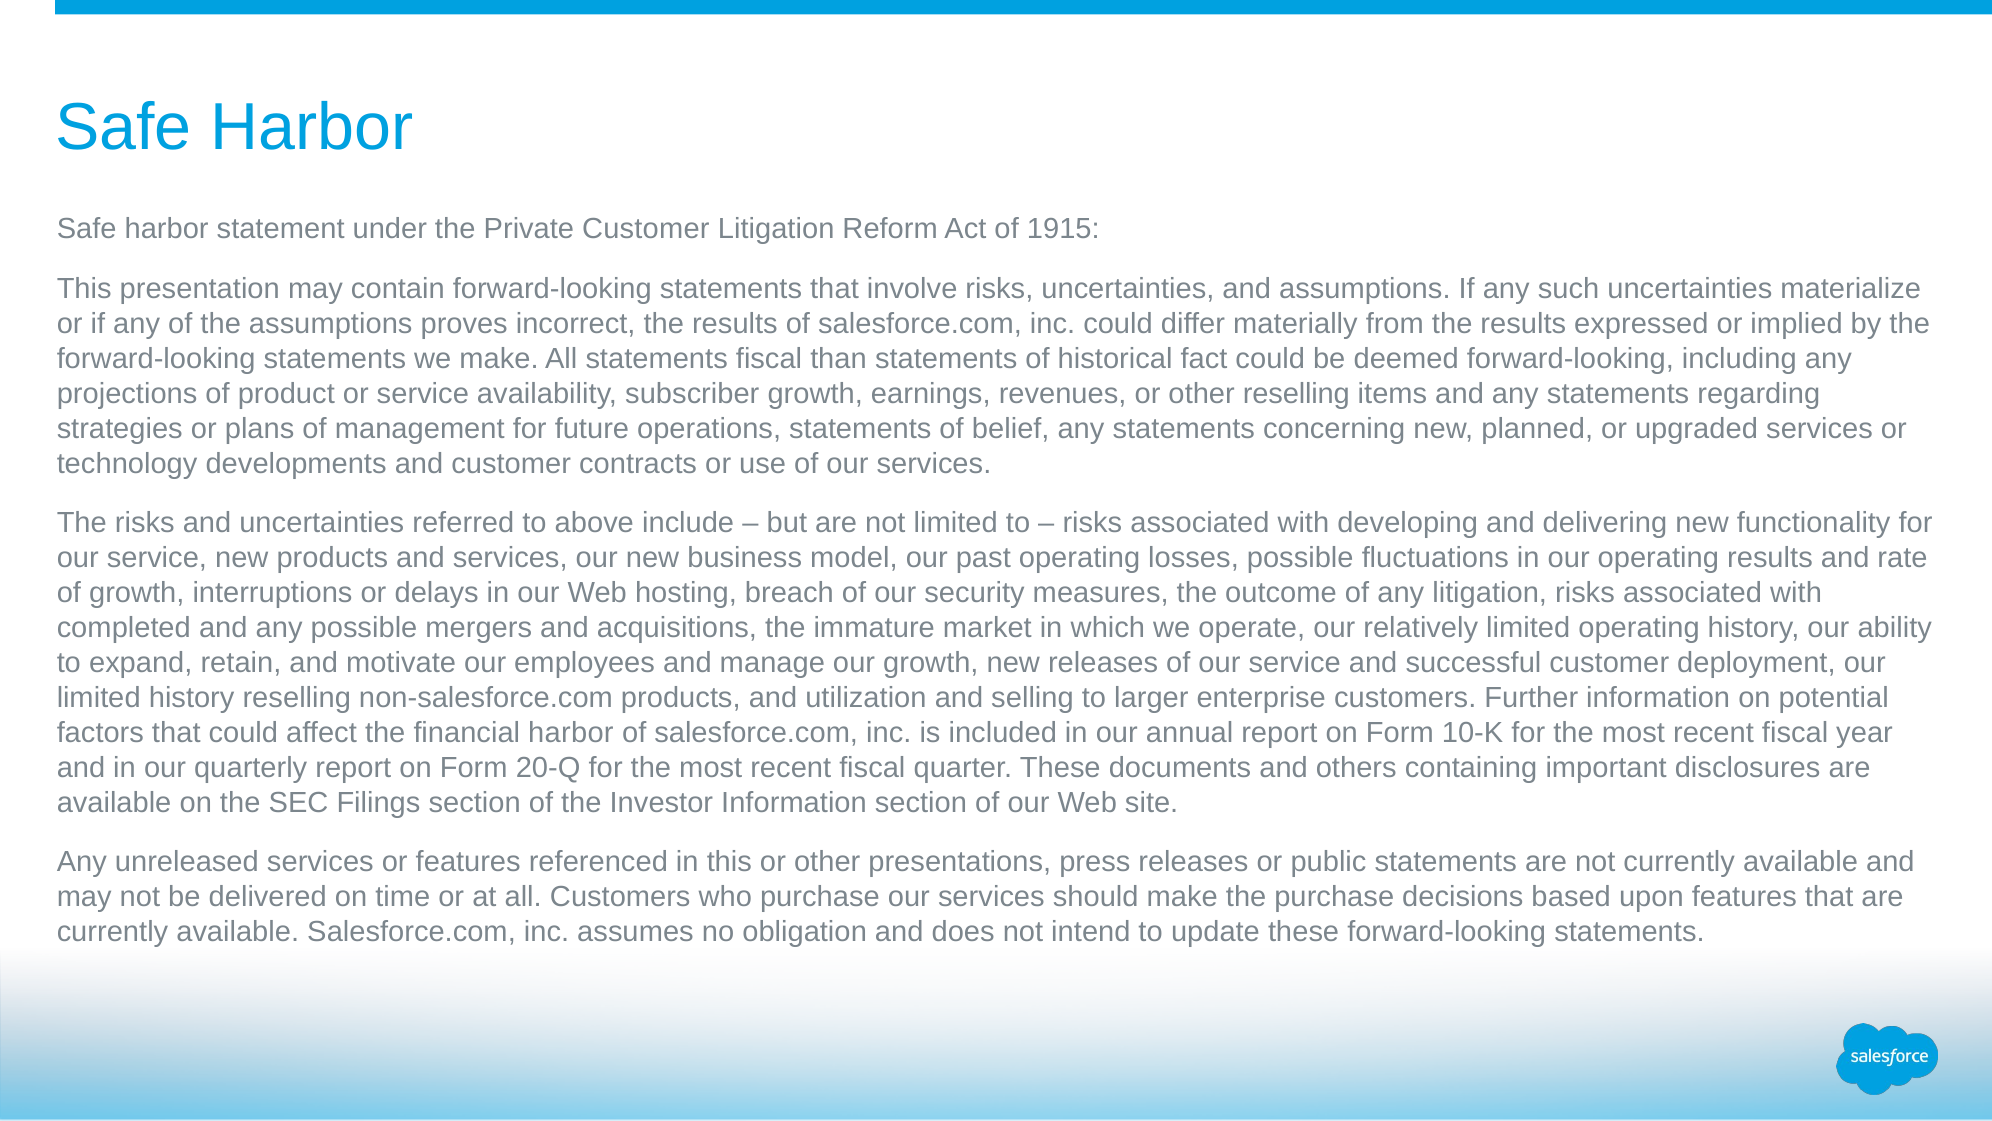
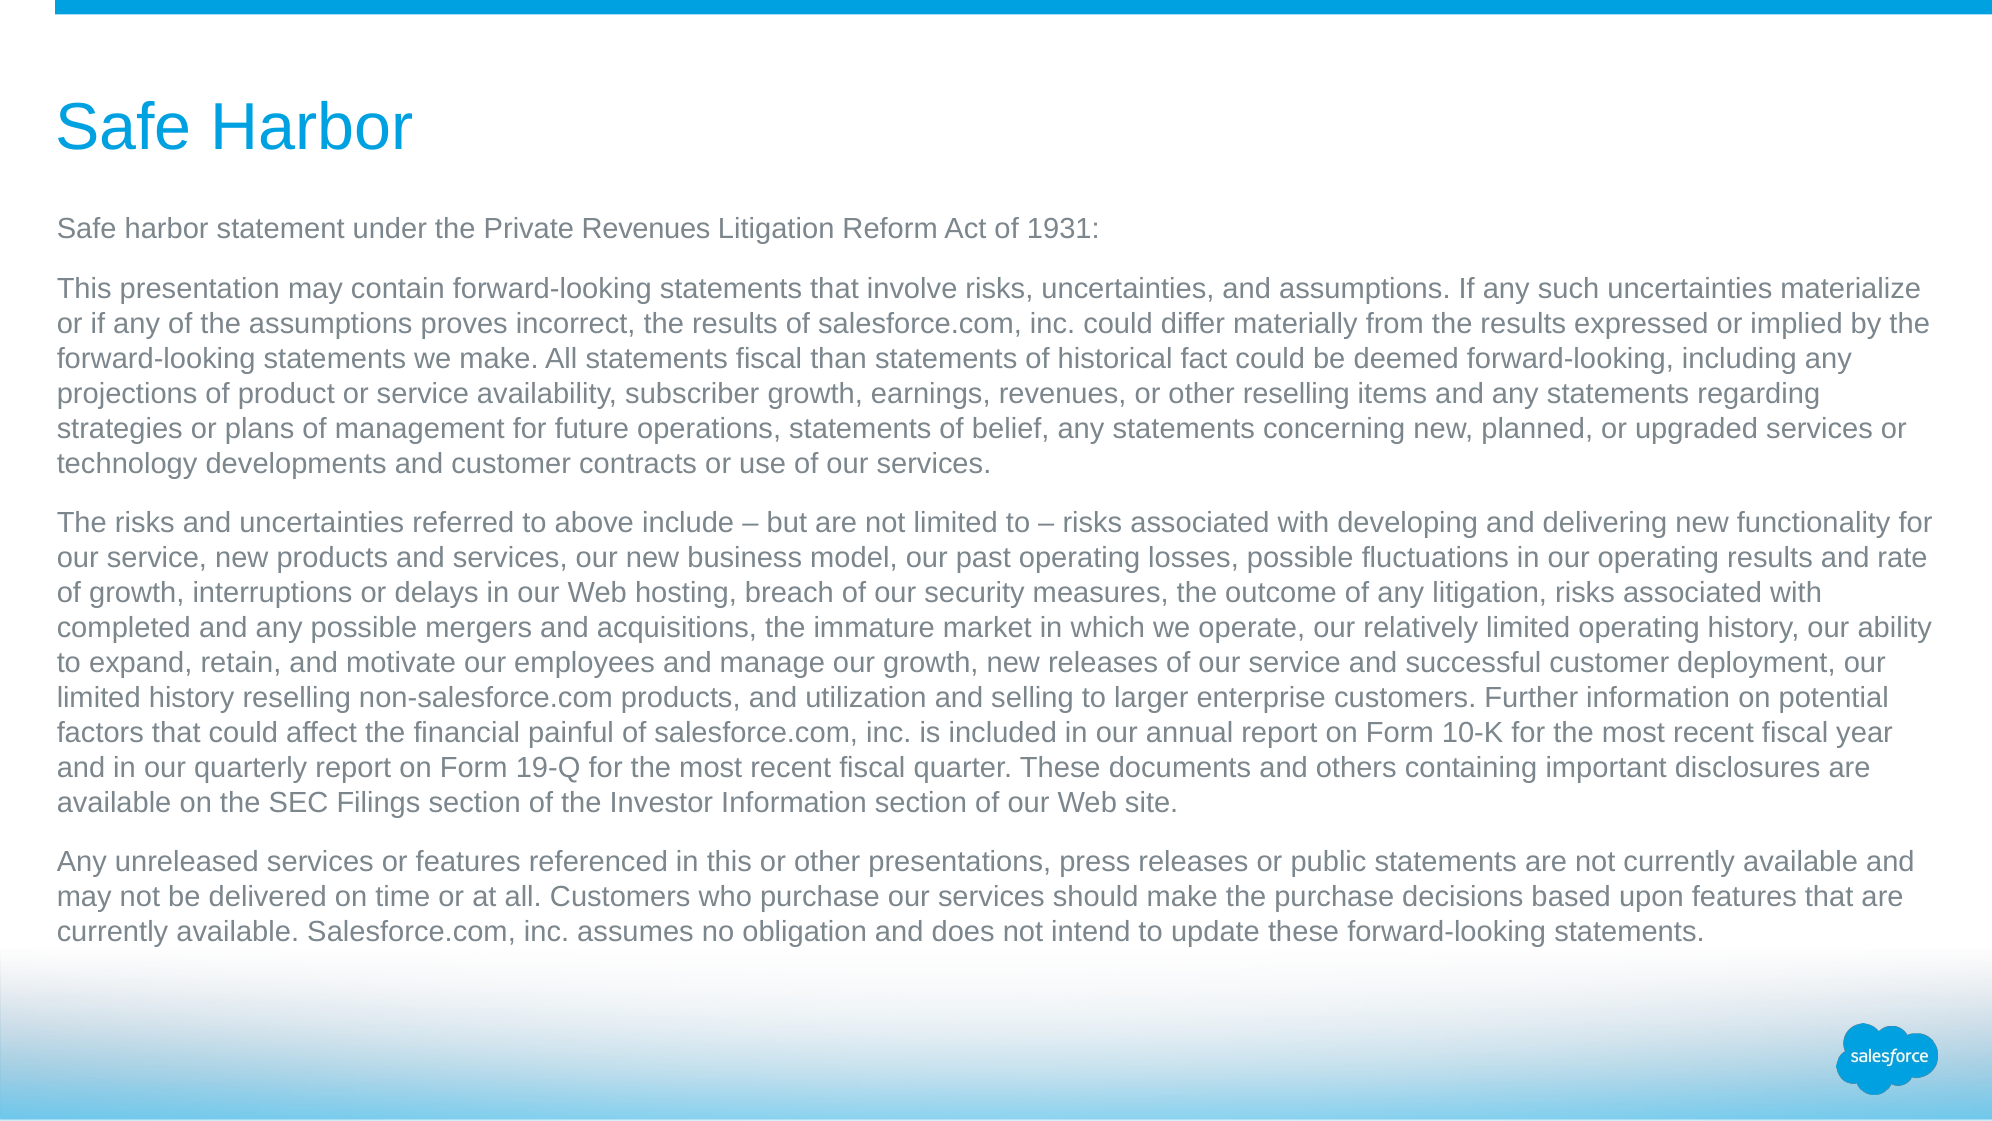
Private Customer: Customer -> Revenues
1915: 1915 -> 1931
financial harbor: harbor -> painful
20-Q: 20-Q -> 19-Q
